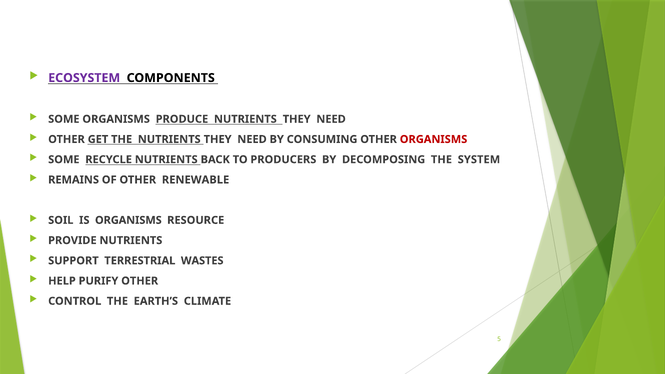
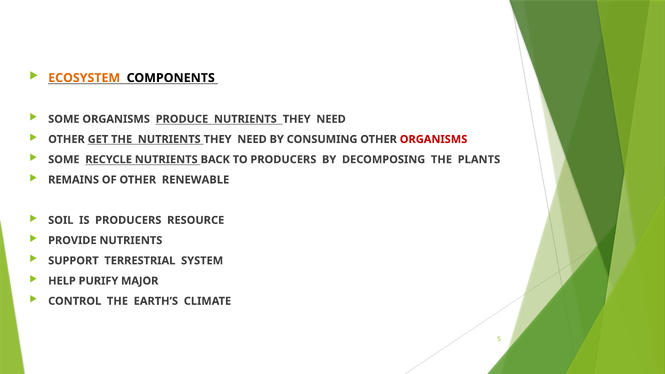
ECOSYSTEM colour: purple -> orange
SYSTEM: SYSTEM -> PLANTS
IS ORGANISMS: ORGANISMS -> PRODUCERS
WASTES: WASTES -> SYSTEM
PURIFY OTHER: OTHER -> MAJOR
